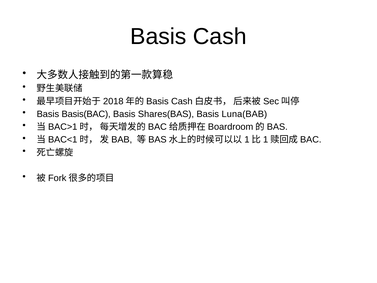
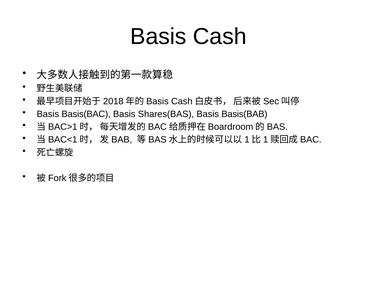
Luna(BAB: Luna(BAB -> Basis(BAB
